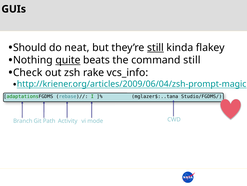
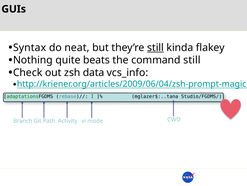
Should: Should -> Syntax
quite underline: present -> none
rake: rake -> data
